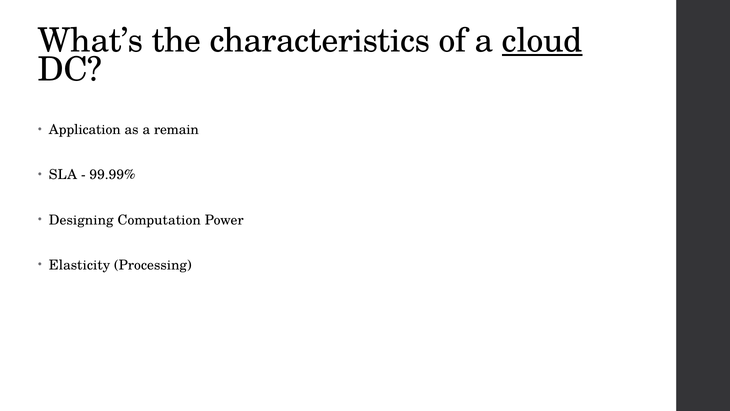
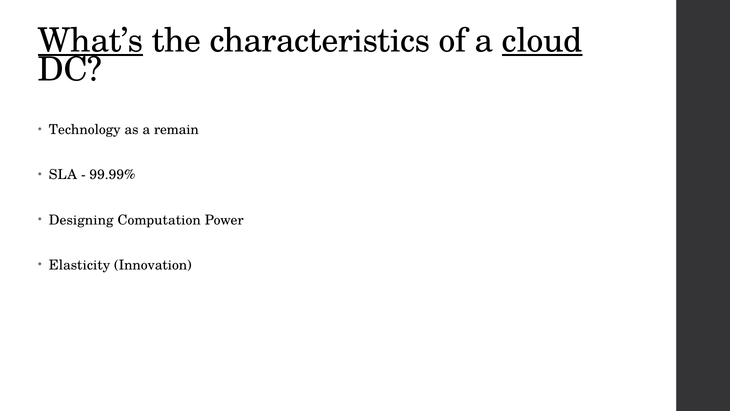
What’s underline: none -> present
Application: Application -> Technology
Processing: Processing -> Innovation
